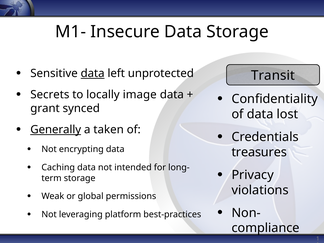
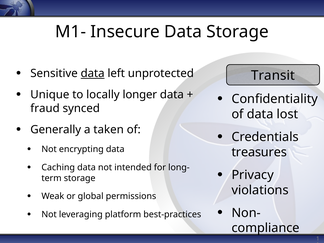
Secrets: Secrets -> Unique
image: image -> longer
grant: grant -> fraud
Generally underline: present -> none
